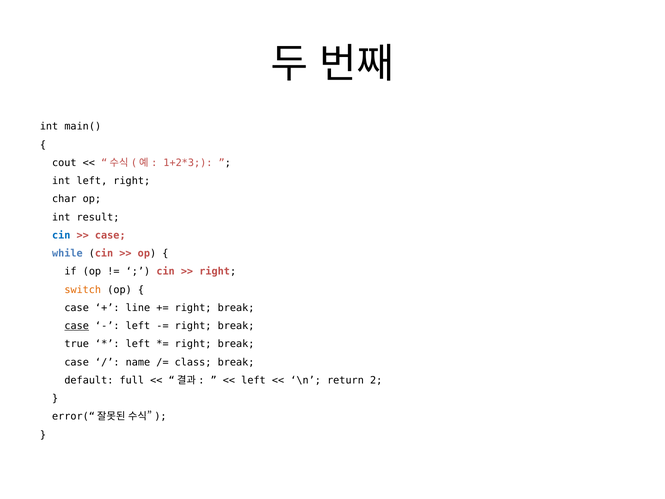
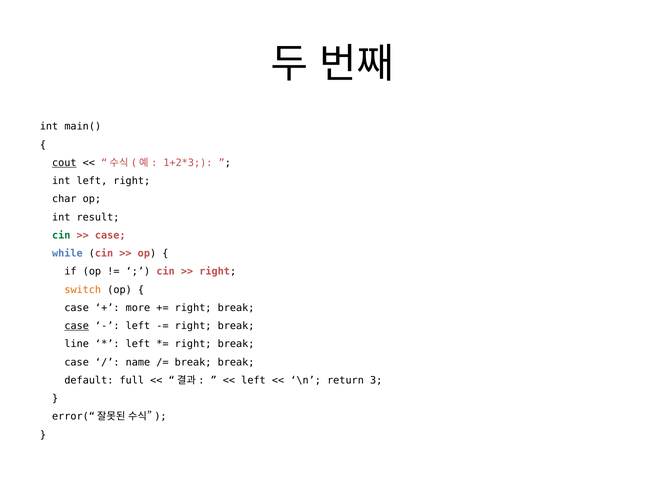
cout underline: none -> present
cin at (61, 235) colour: blue -> green
line: line -> more
true: true -> line
class at (193, 362): class -> break
2: 2 -> 3
